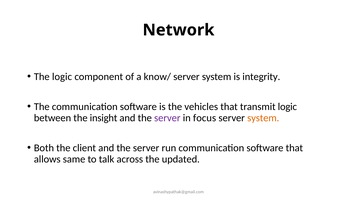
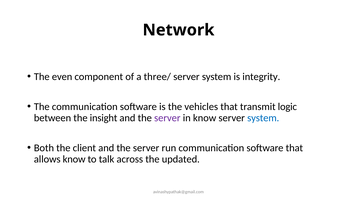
The logic: logic -> even
know/: know/ -> three/
in focus: focus -> know
system at (263, 118) colour: orange -> blue
allows same: same -> know
